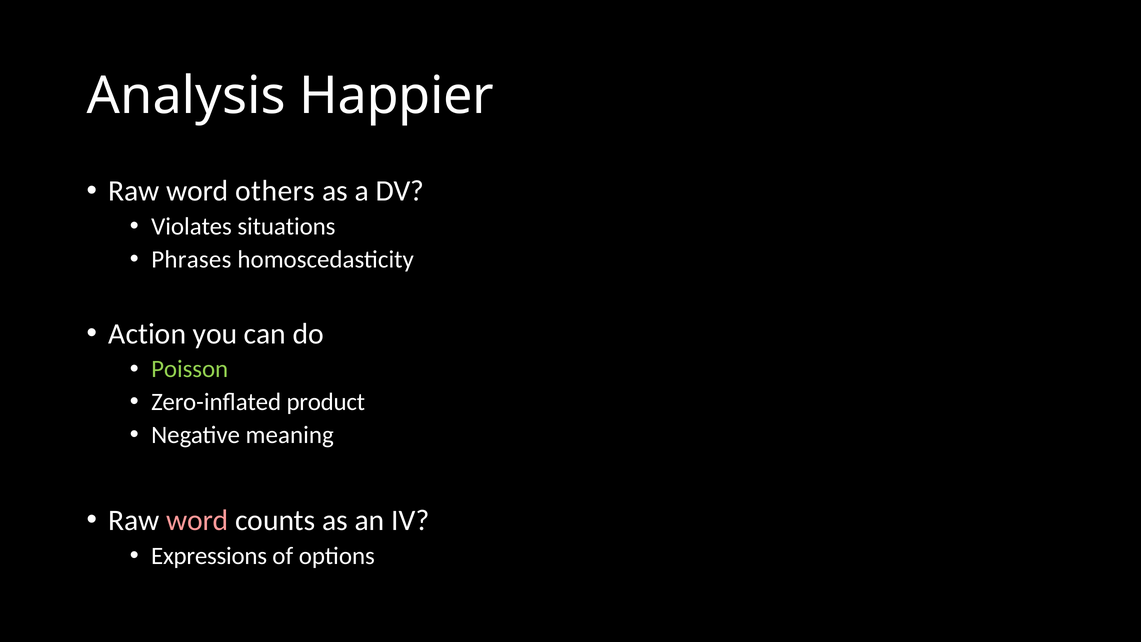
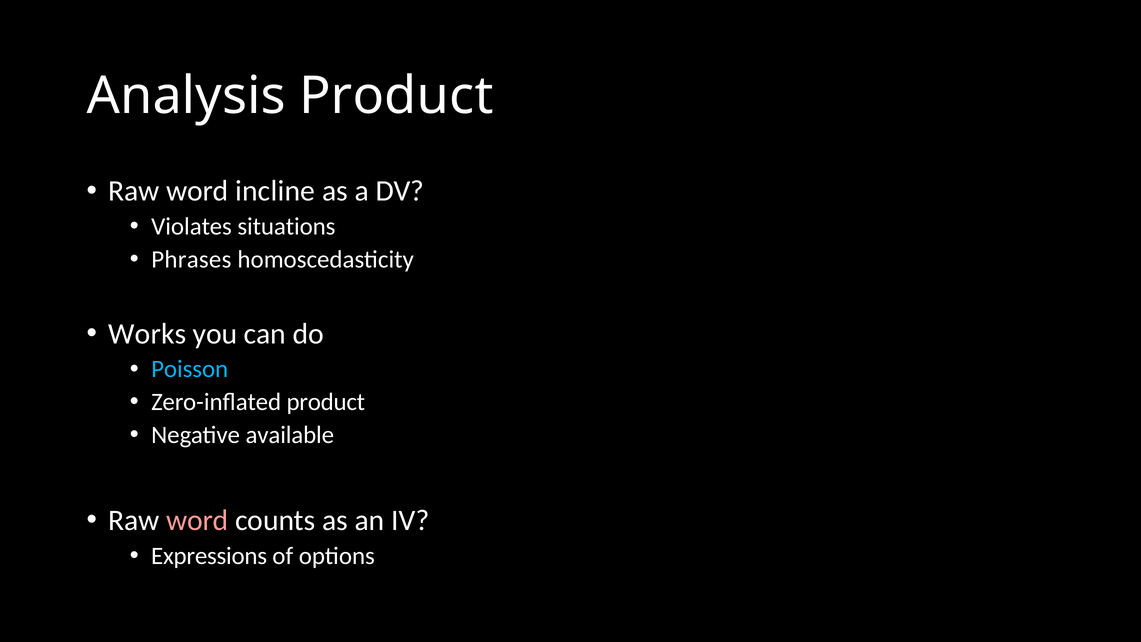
Analysis Happier: Happier -> Product
others: others -> incline
Action: Action -> Works
Poisson colour: light green -> light blue
meaning: meaning -> available
